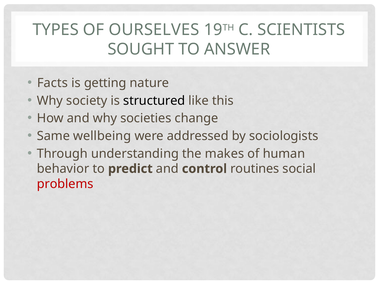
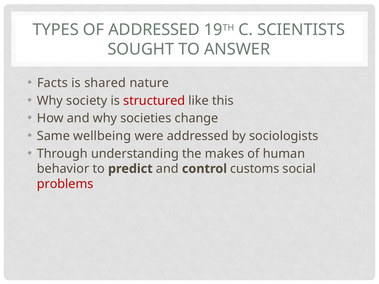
OF OURSELVES: OURSELVES -> ADDRESSED
getting: getting -> shared
structured colour: black -> red
routines: routines -> customs
